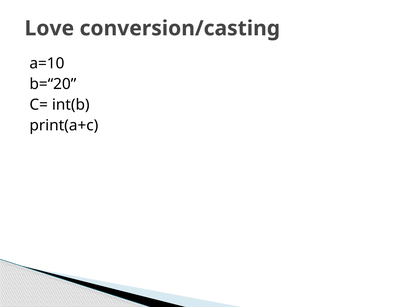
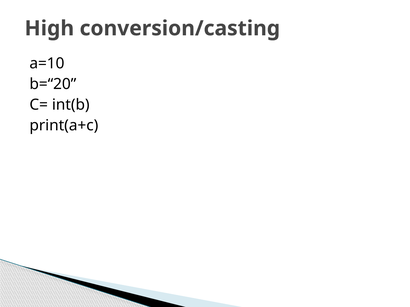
Love: Love -> High
